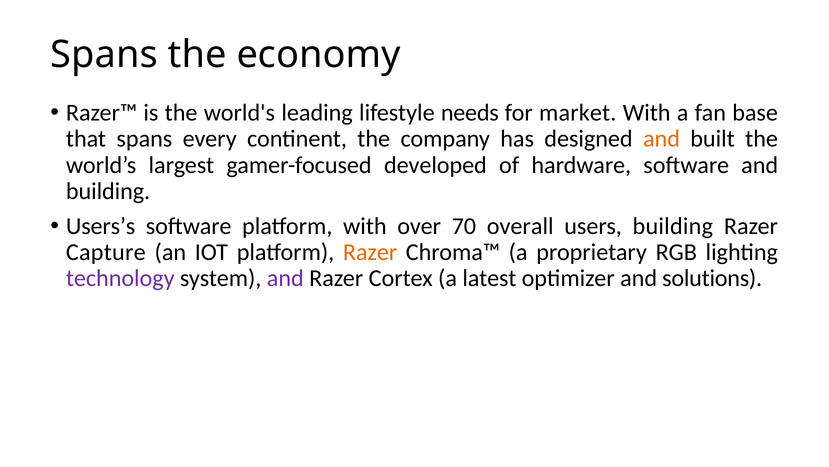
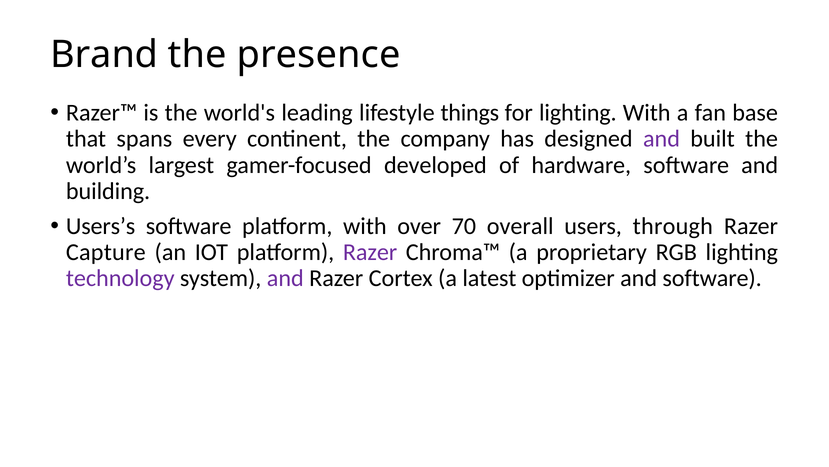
Spans at (104, 55): Spans -> Brand
economy: economy -> presence
needs: needs -> things
for market: market -> lighting
and at (661, 139) colour: orange -> purple
users building: building -> through
Razer at (370, 252) colour: orange -> purple
and solutions: solutions -> software
